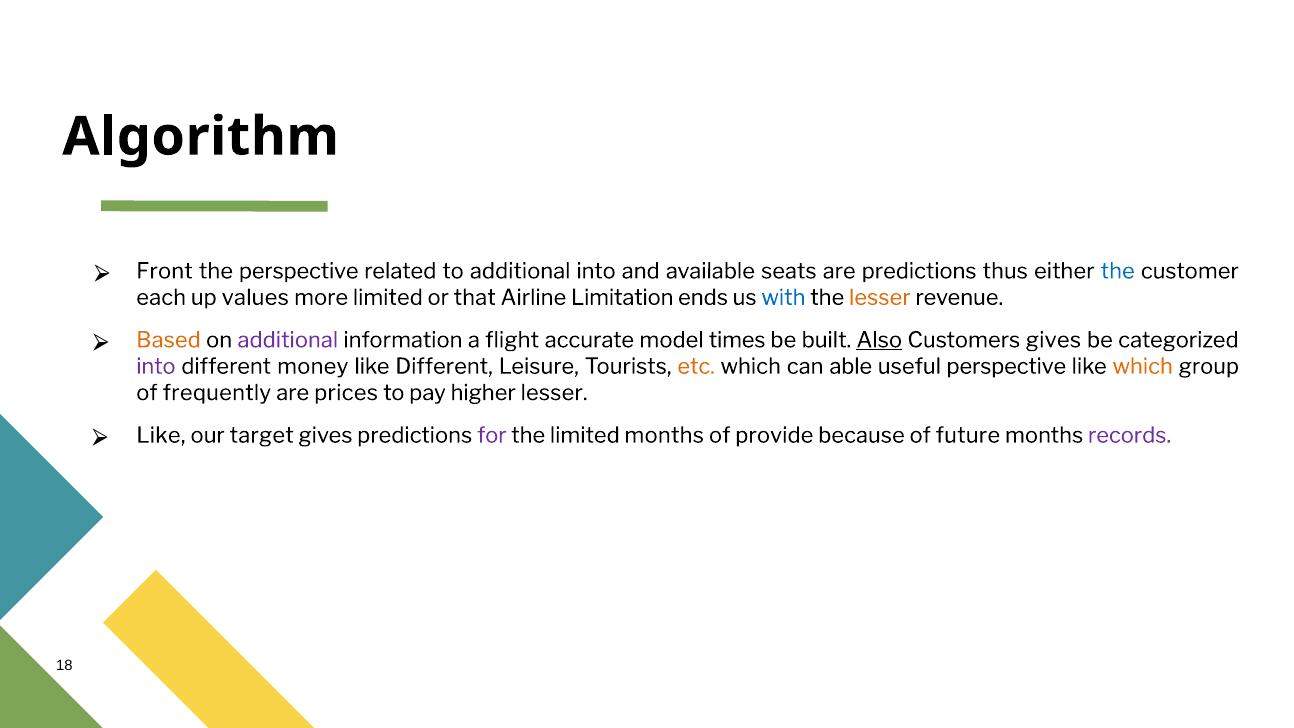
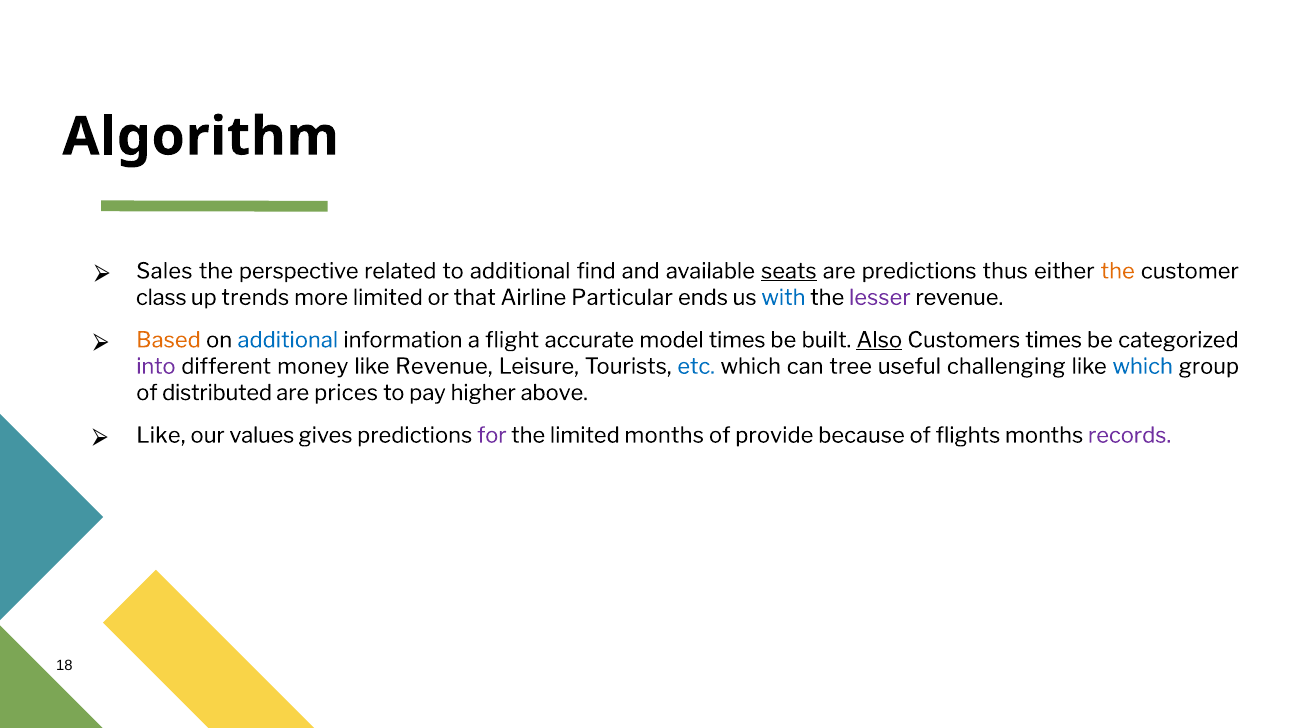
Front: Front -> Sales
additional into: into -> find
seats underline: none -> present
the at (1118, 271) colour: blue -> orange
each: each -> class
values: values -> trends
Limitation: Limitation -> Particular
lesser at (880, 298) colour: orange -> purple
additional at (288, 340) colour: purple -> blue
Customers gives: gives -> times
like Different: Different -> Revenue
etc colour: orange -> blue
able: able -> tree
useful perspective: perspective -> challenging
which at (1143, 366) colour: orange -> blue
frequently: frequently -> distributed
higher lesser: lesser -> above
target: target -> values
future: future -> flights
